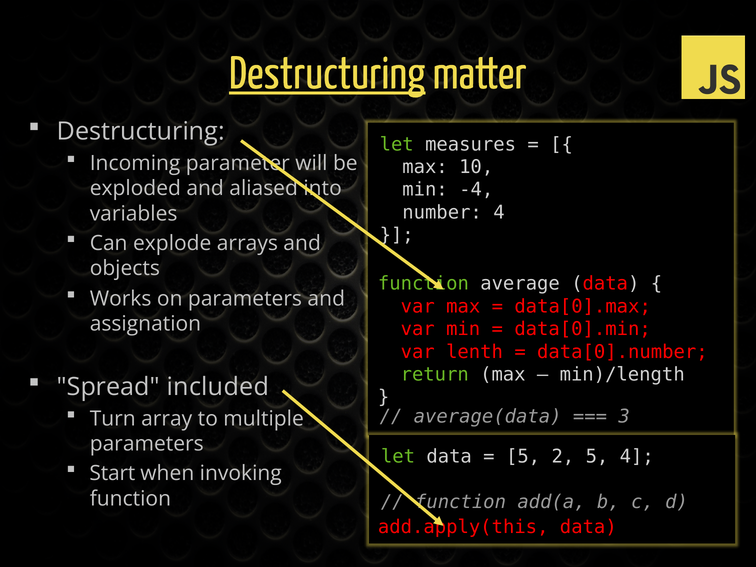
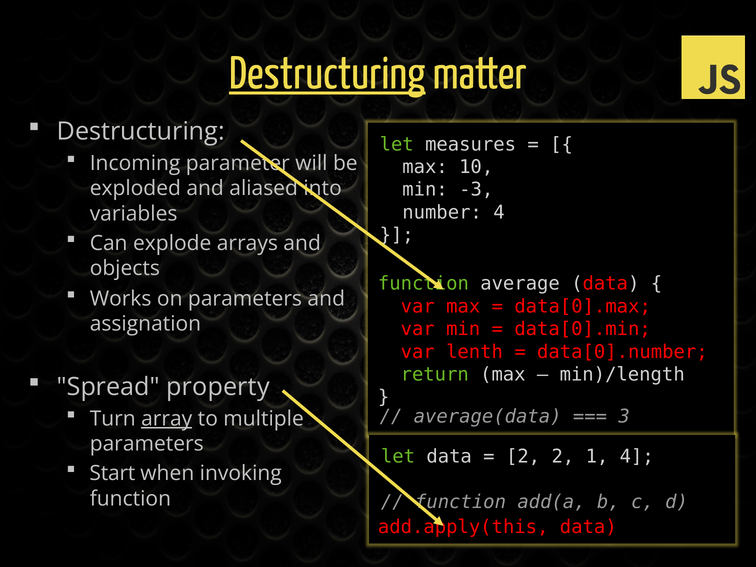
-4: -4 -> -3
included: included -> property
array underline: none -> present
5 at (523, 456): 5 -> 2
2 5: 5 -> 1
